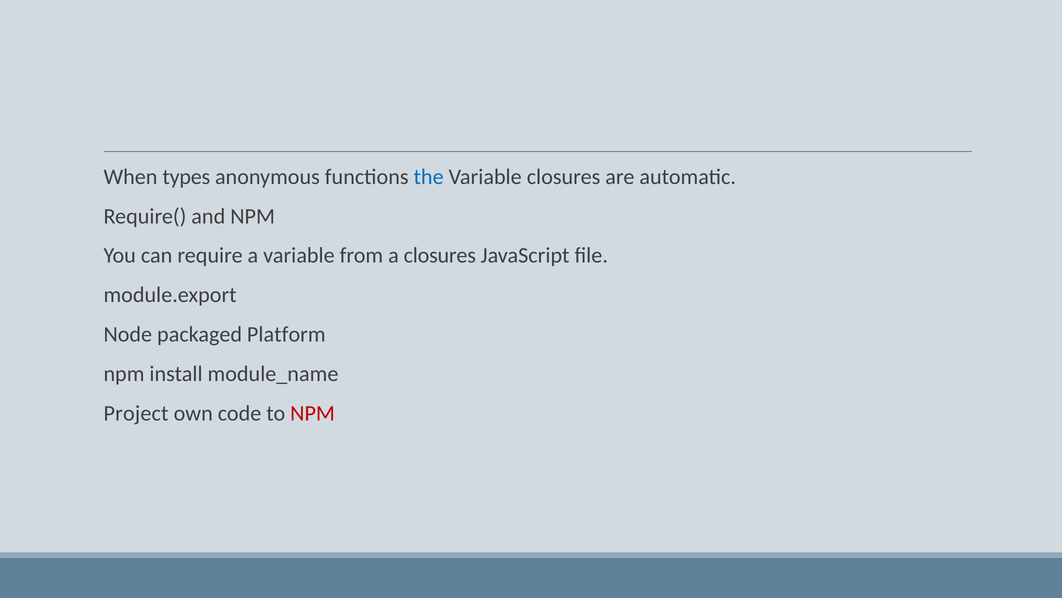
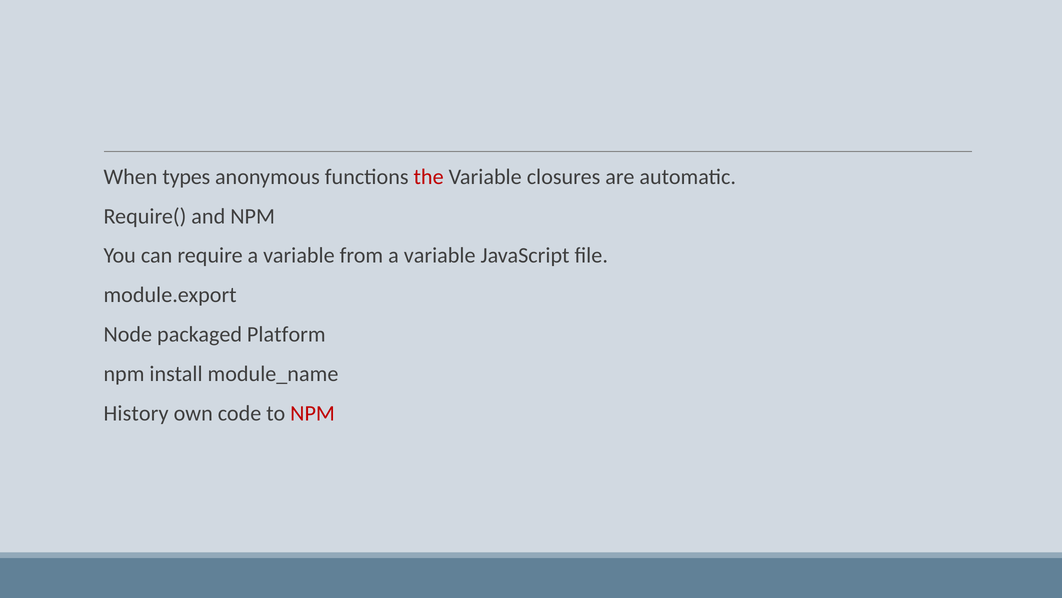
the colour: blue -> red
from a closures: closures -> variable
Project: Project -> History
